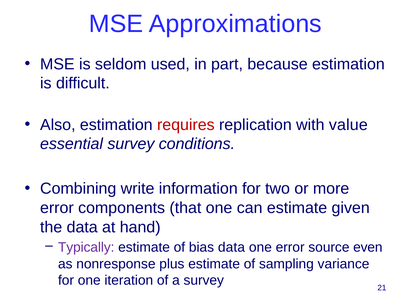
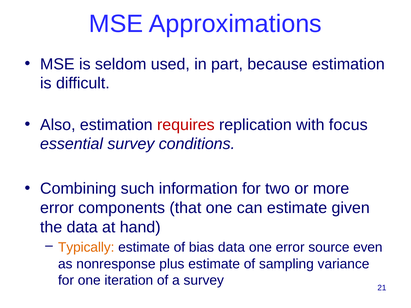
value: value -> focus
write: write -> such
Typically colour: purple -> orange
